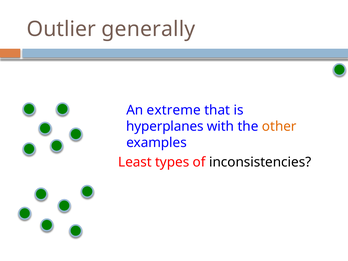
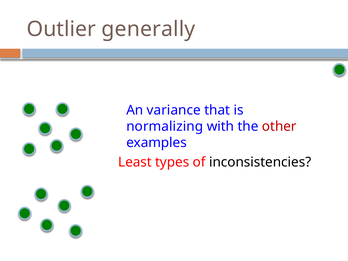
extreme: extreme -> variance
hyperplanes: hyperplanes -> normalizing
other colour: orange -> red
